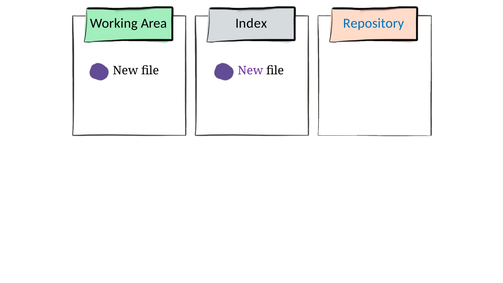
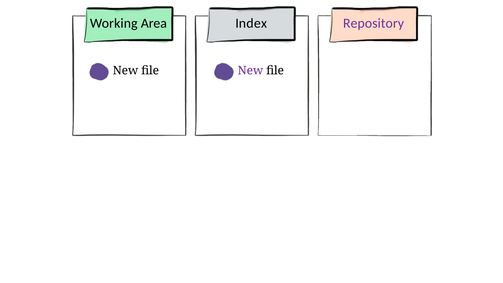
Repository colour: blue -> purple
